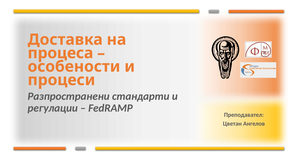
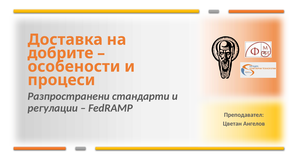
процеса: процеса -> добрите
